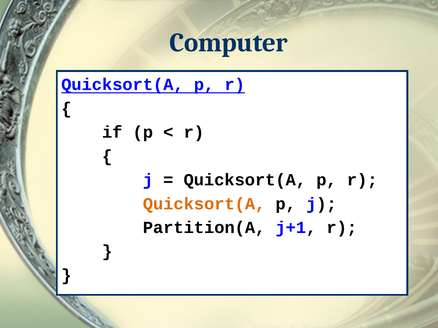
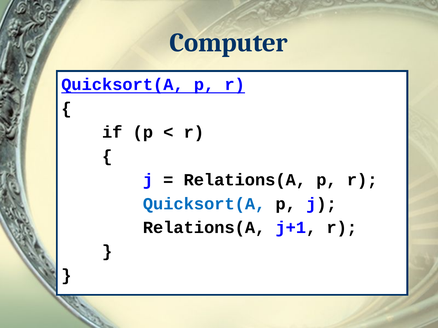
Quicksort(A at (245, 180): Quicksort(A -> Relations(A
Quicksort(A at (204, 204) colour: orange -> blue
Partition(A at (204, 228): Partition(A -> Relations(A
